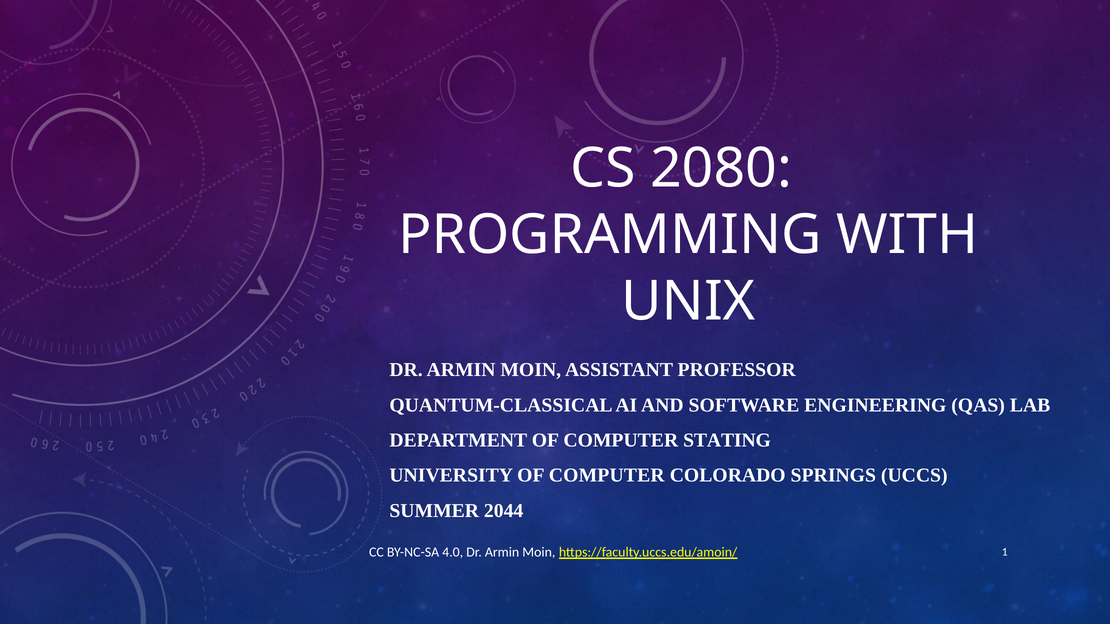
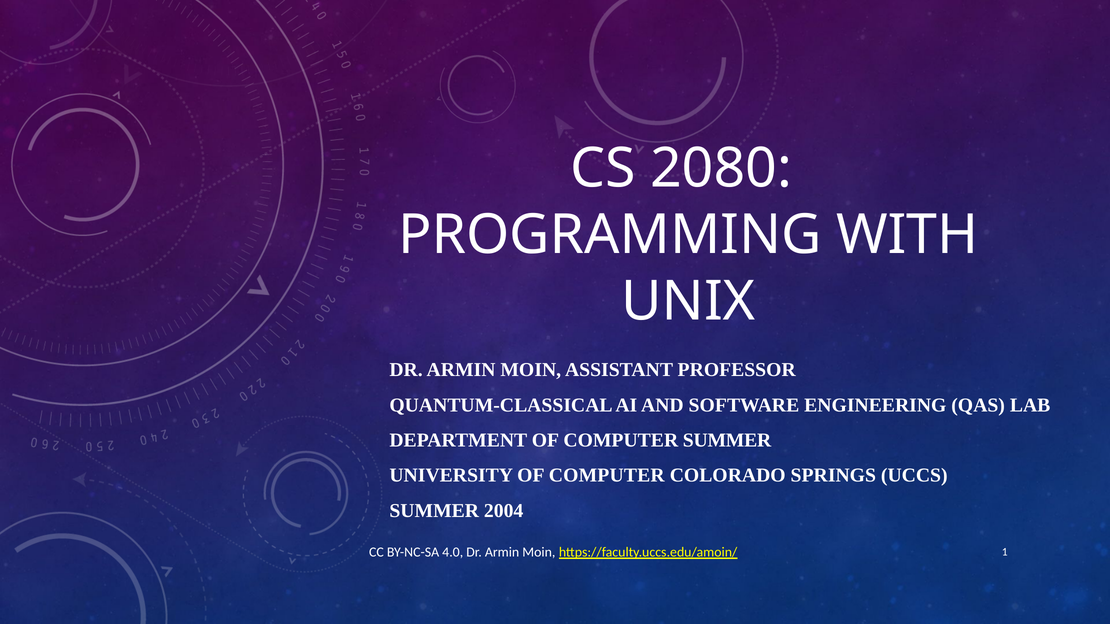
COMPUTER STATING: STATING -> SUMMER
2044: 2044 -> 2004
